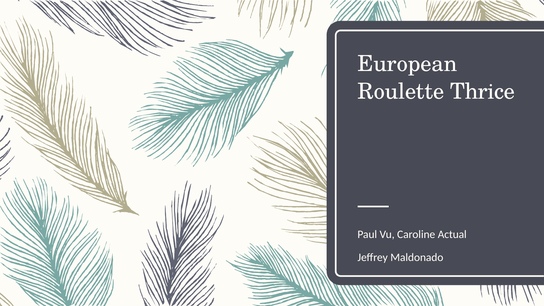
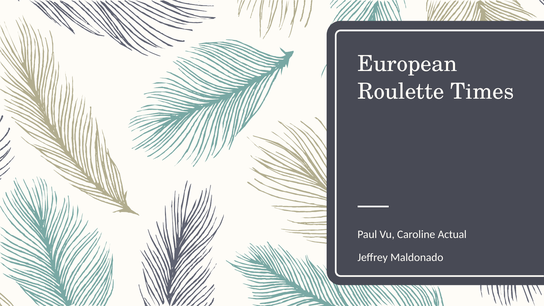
Thrice: Thrice -> Times
